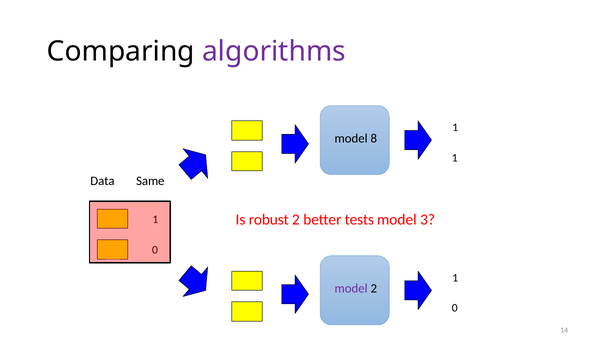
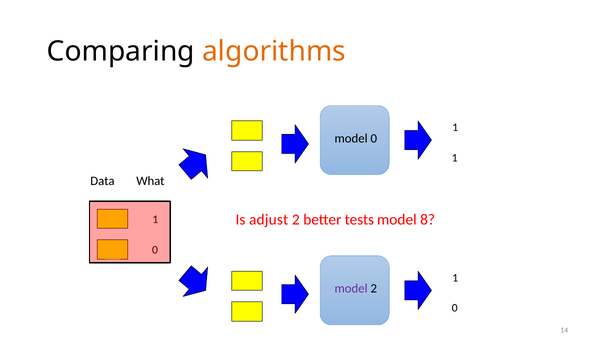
algorithms colour: purple -> orange
model 8: 8 -> 0
Same: Same -> What
robust: robust -> adjust
3: 3 -> 8
